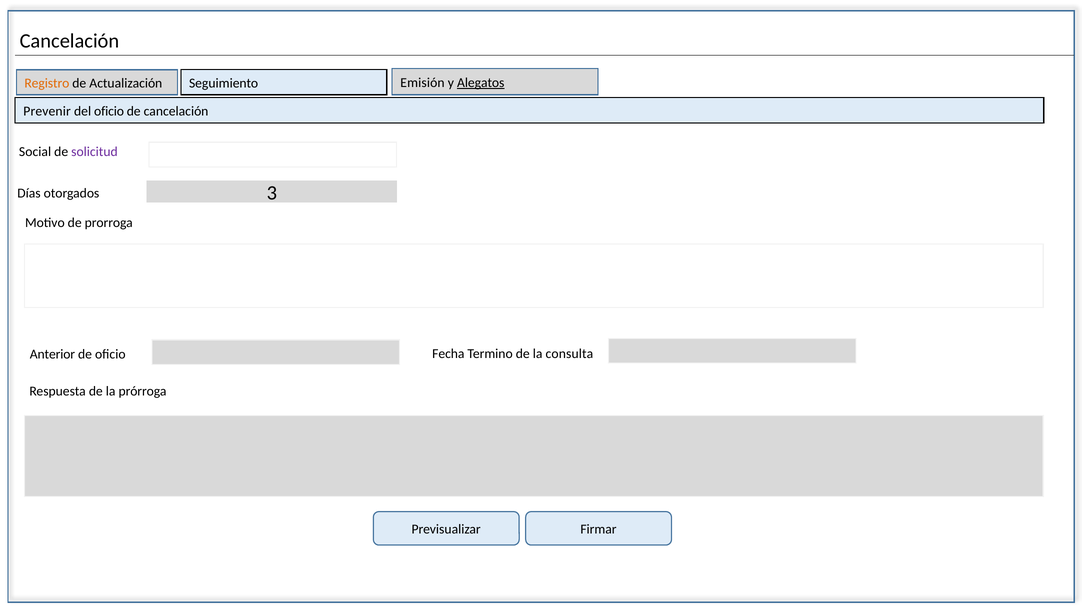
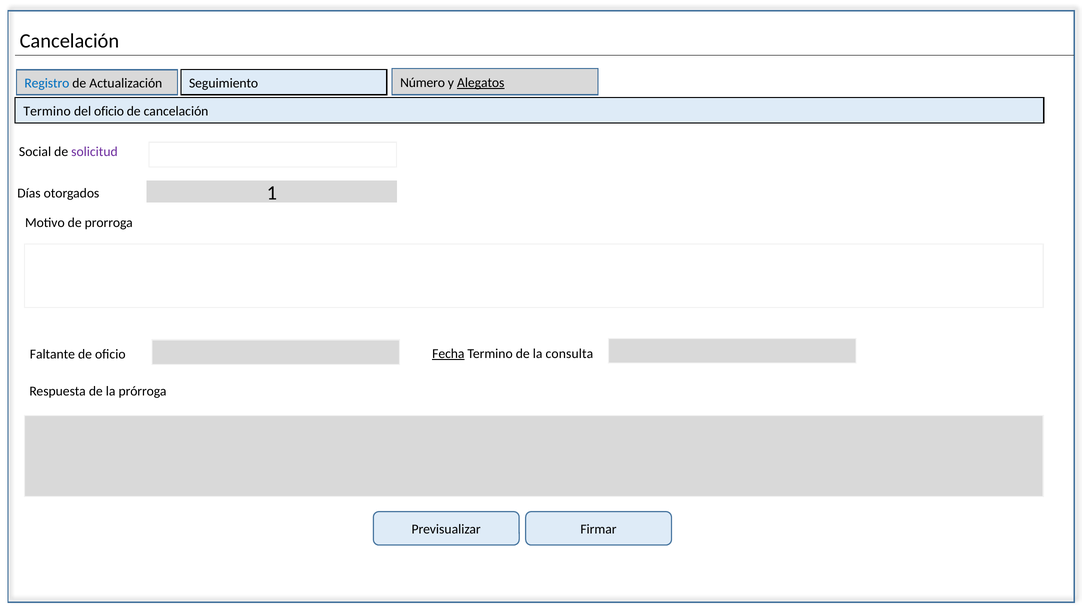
Registro colour: orange -> blue
Emisión: Emisión -> Número
Prevenir at (47, 111): Prevenir -> Termino
3: 3 -> 1
Anterior: Anterior -> Faltante
Fecha underline: none -> present
